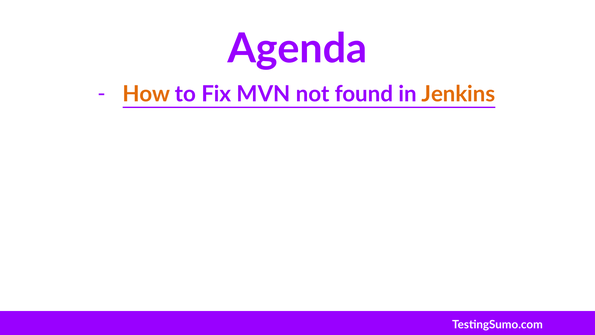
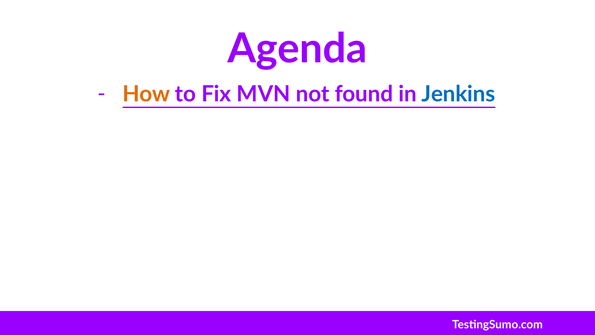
Jenkins colour: orange -> blue
